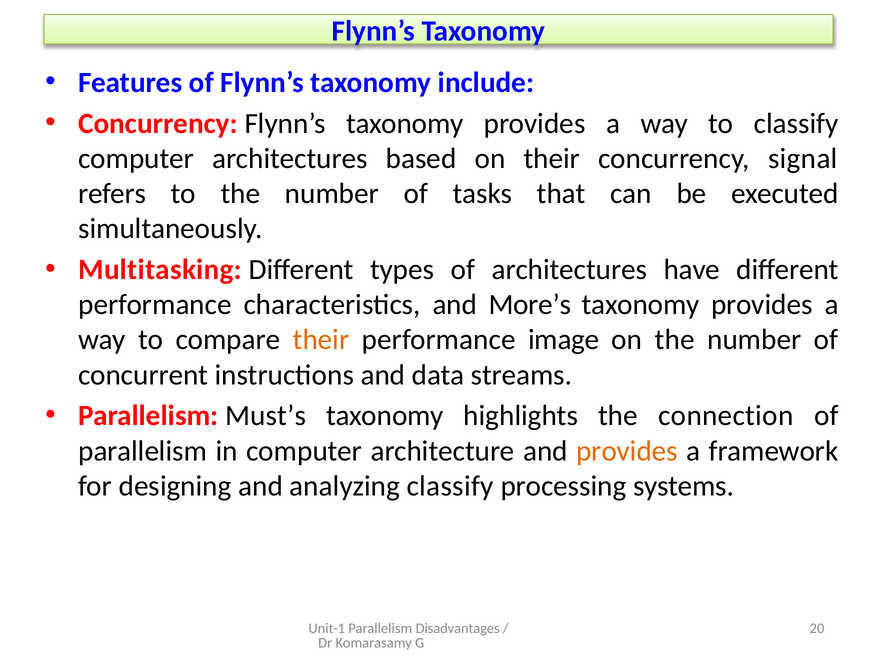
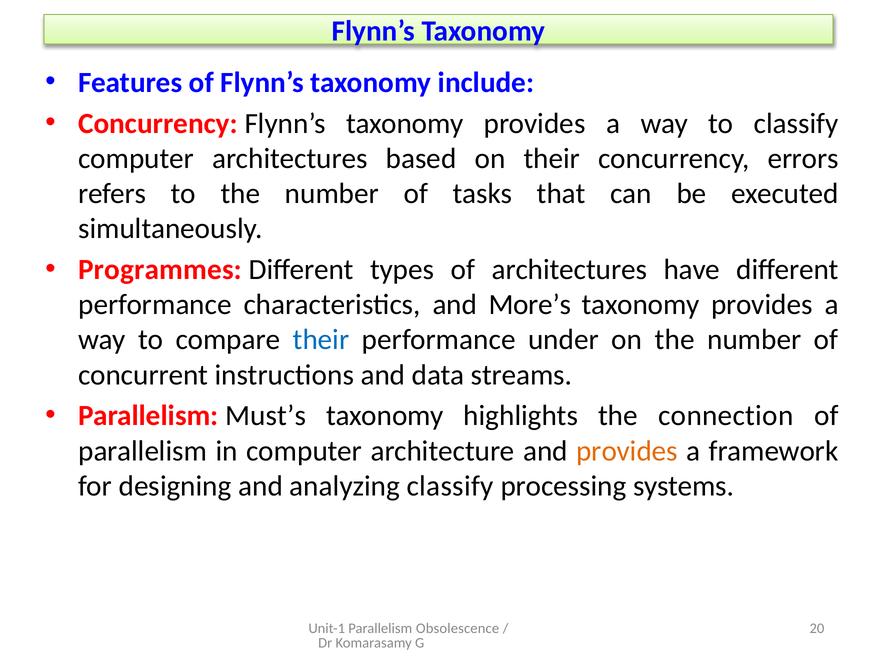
signal: signal -> errors
Multitasking: Multitasking -> Programmes
their at (321, 340) colour: orange -> blue
image: image -> under
Disadvantages: Disadvantages -> Obsolescence
